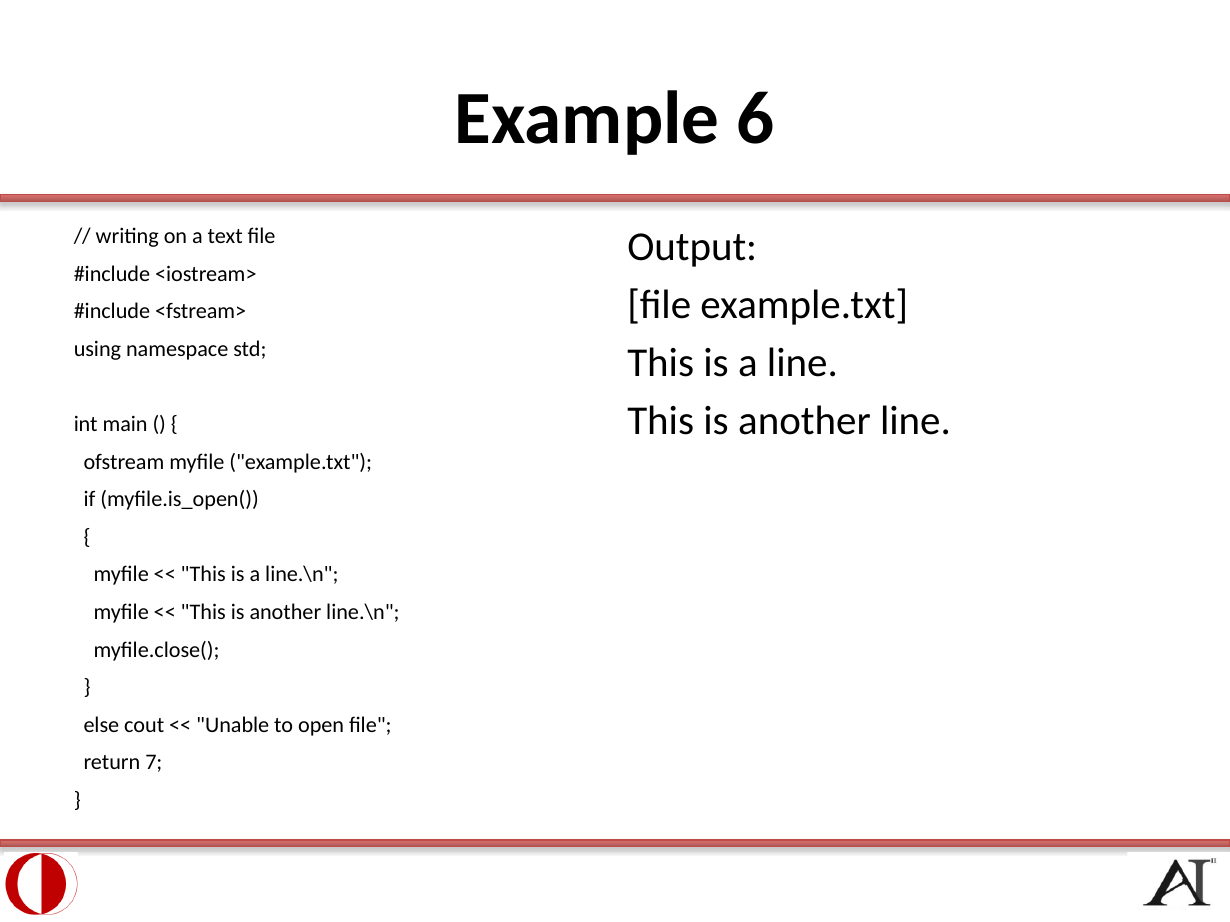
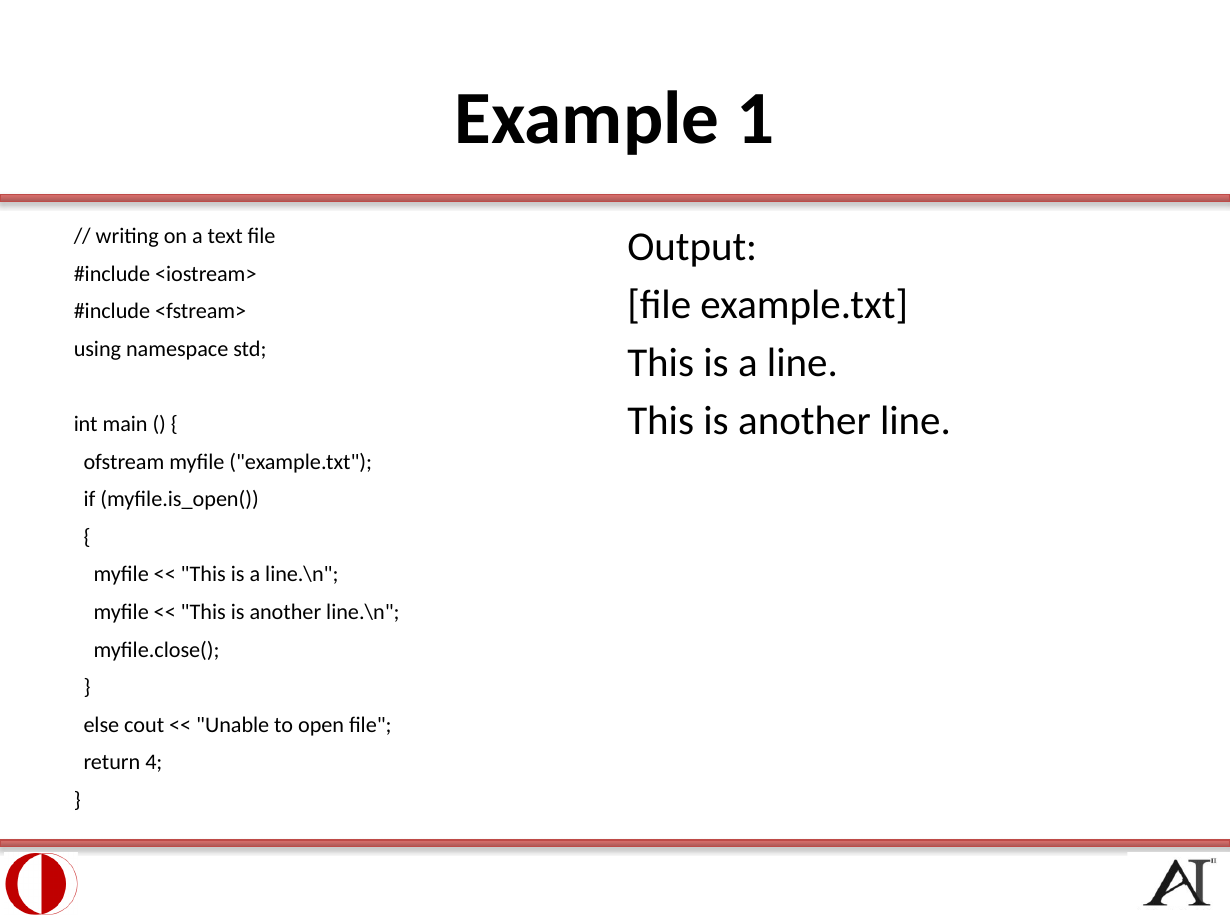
6: 6 -> 1
7: 7 -> 4
